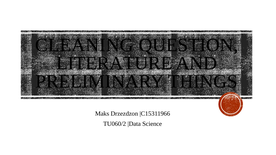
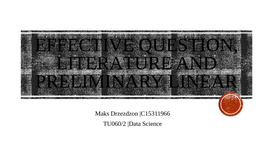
CLEANING: CLEANING -> EFFECTIVE
THINGS: THINGS -> LINEAR
